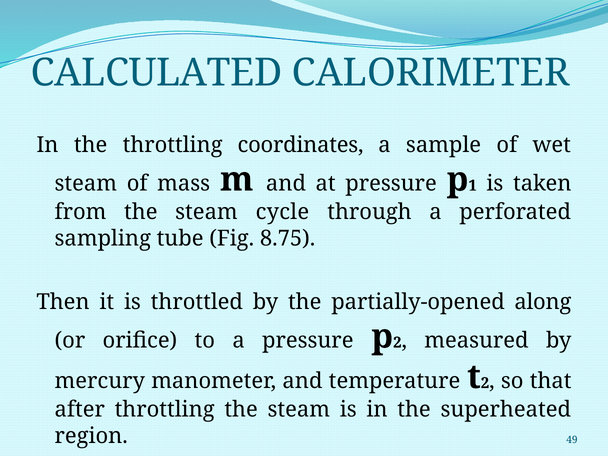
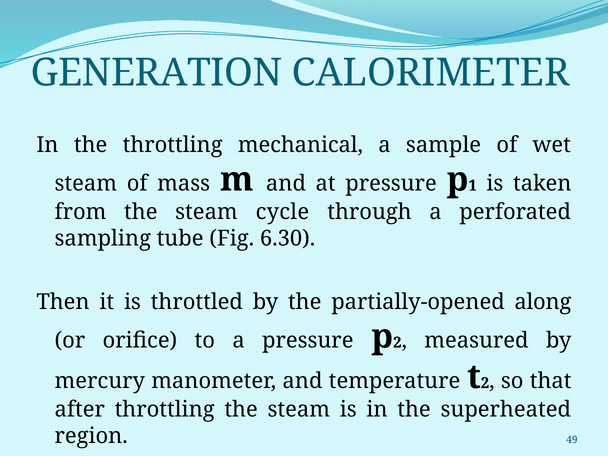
CALCULATED: CALCULATED -> GENERATION
coordinates: coordinates -> mechanical
8.75: 8.75 -> 6.30
